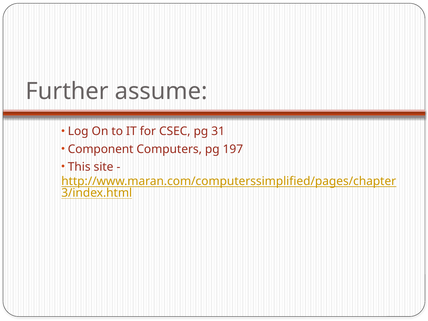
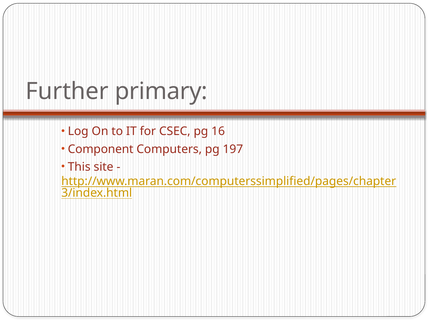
assume: assume -> primary
31: 31 -> 16
